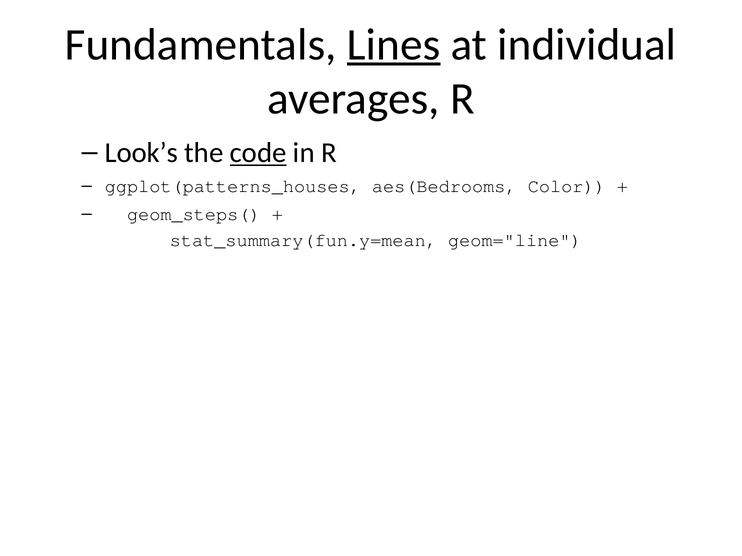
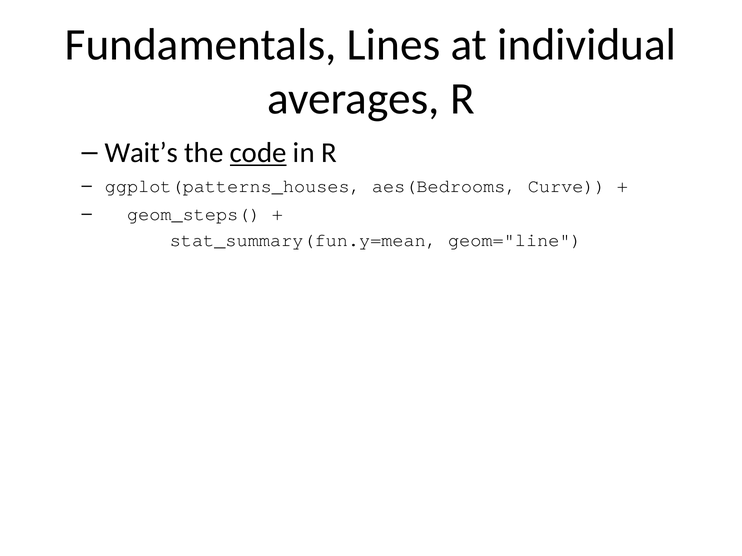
Lines underline: present -> none
Look’s: Look’s -> Wait’s
Color: Color -> Curve
